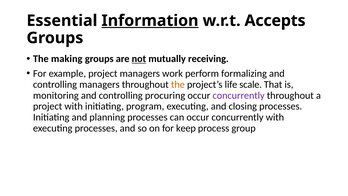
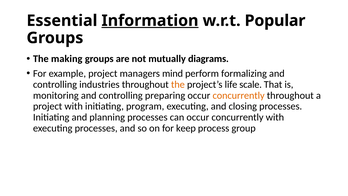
Accepts: Accepts -> Popular
not underline: present -> none
receiving: receiving -> diagrams
work: work -> mind
controlling managers: managers -> industries
procuring: procuring -> preparing
concurrently at (239, 95) colour: purple -> orange
